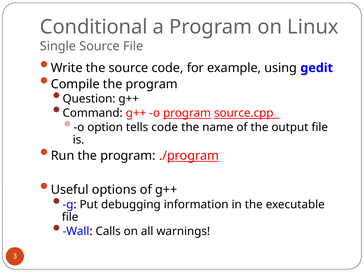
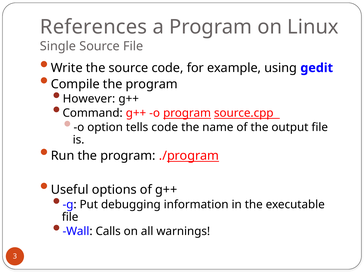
Conditional: Conditional -> References
Question: Question -> However
